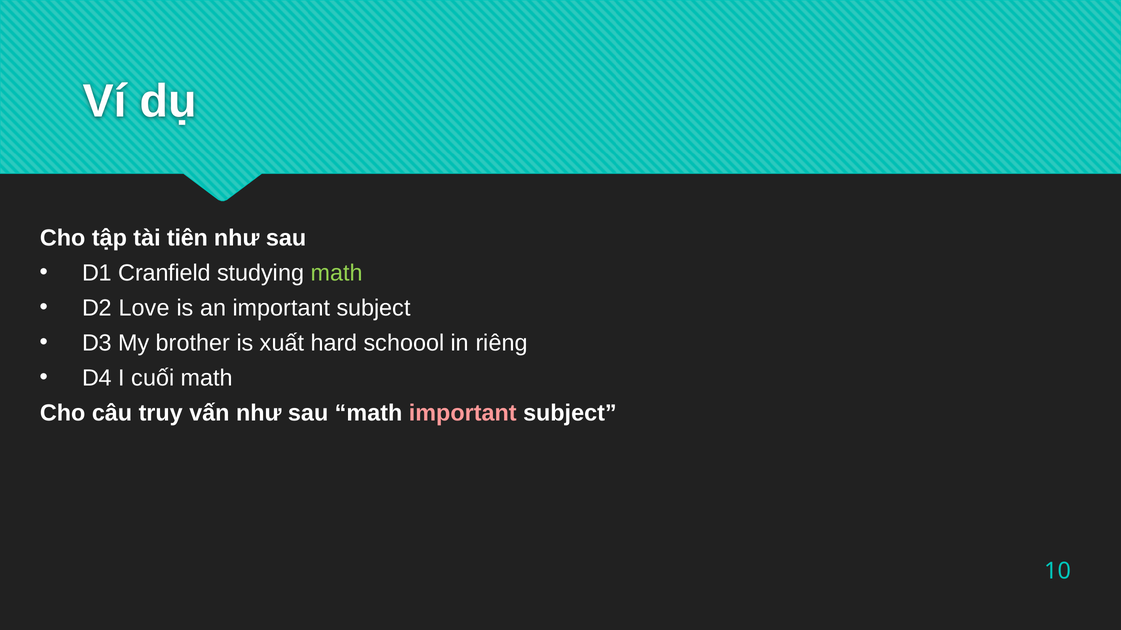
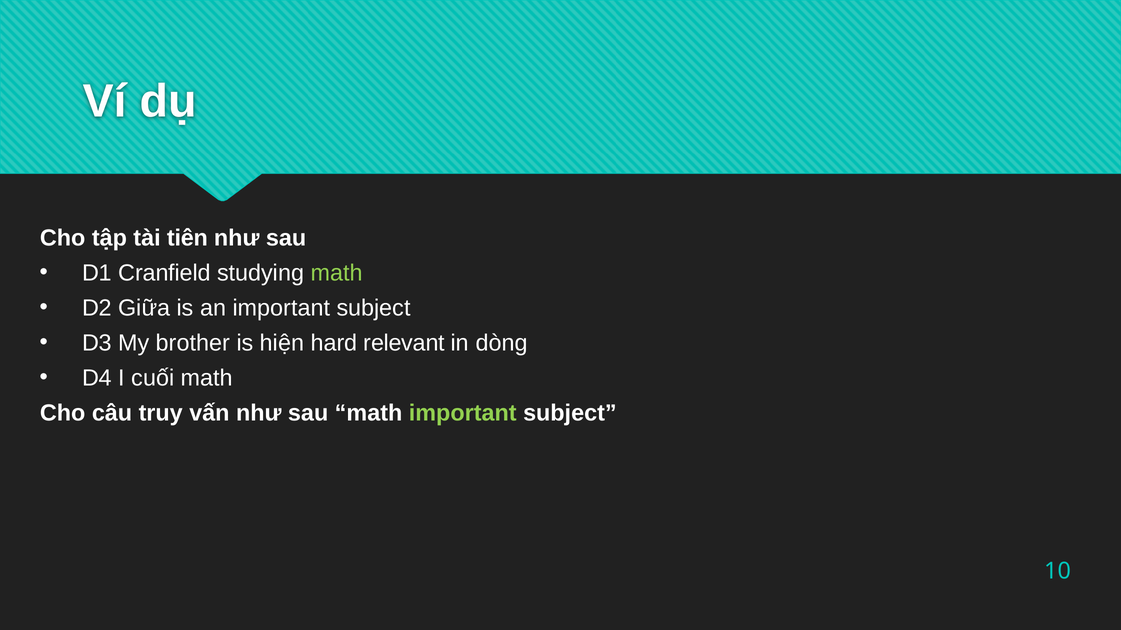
Love: Love -> Giữa
xuất: xuất -> hiện
schoool: schoool -> relevant
riêng: riêng -> dòng
important at (463, 413) colour: pink -> light green
